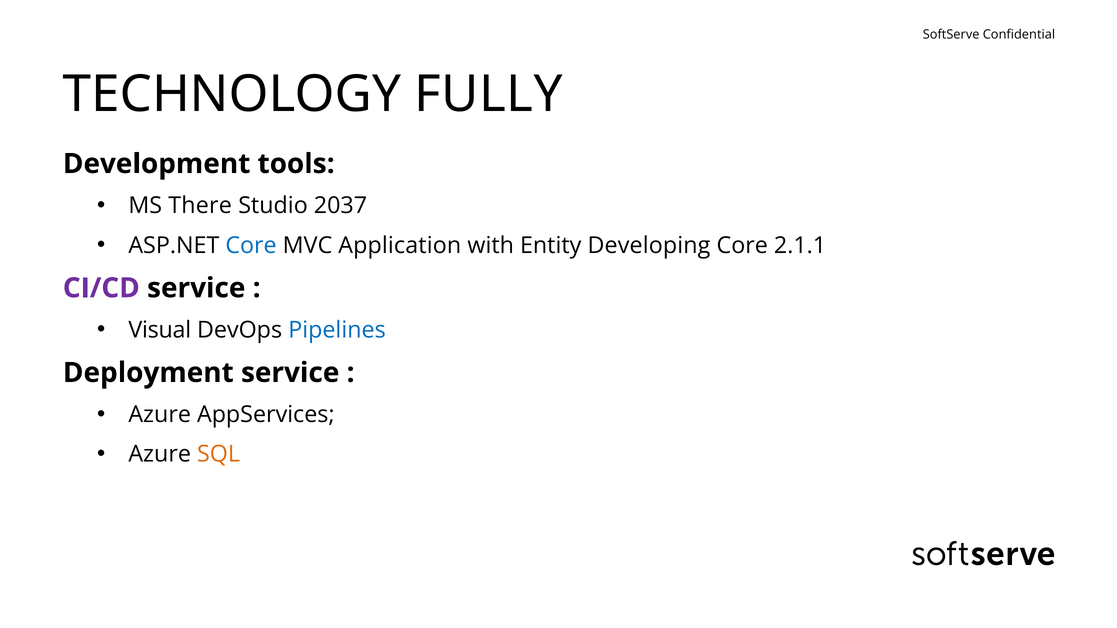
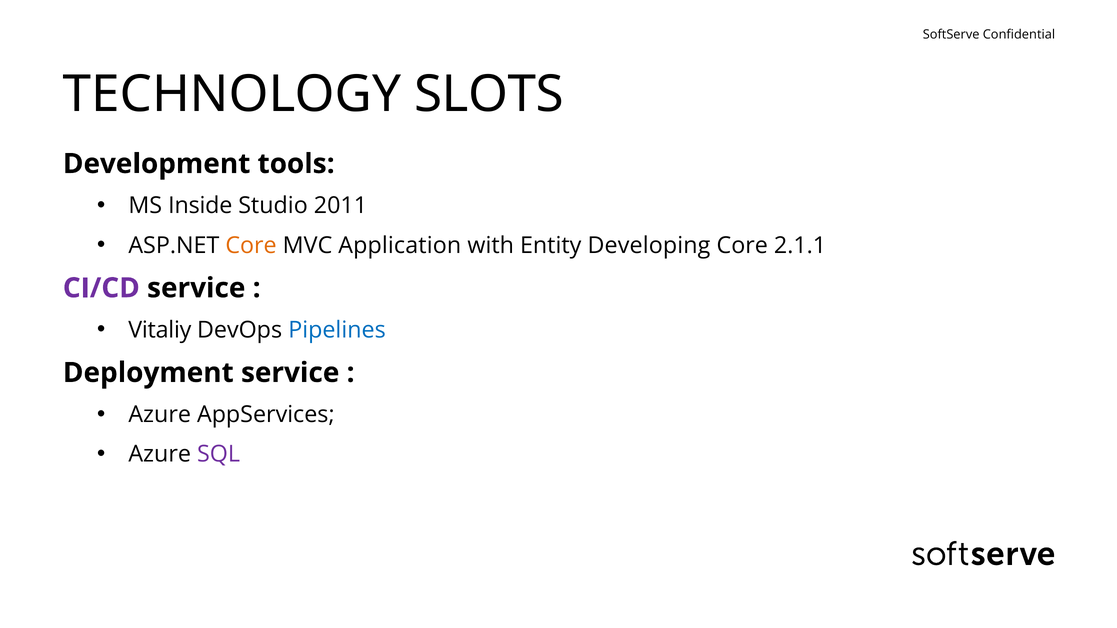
FULLY: FULLY -> SLOTS
There: There -> Inside
2037: 2037 -> 2011
Core at (251, 245) colour: blue -> orange
Visual: Visual -> Vitaliy
SQL colour: orange -> purple
